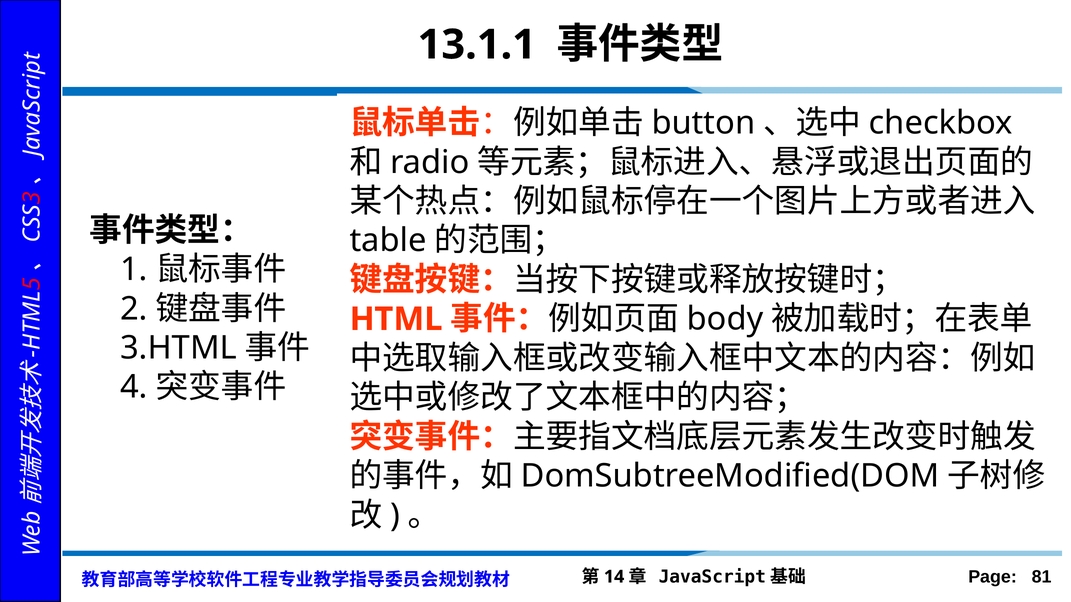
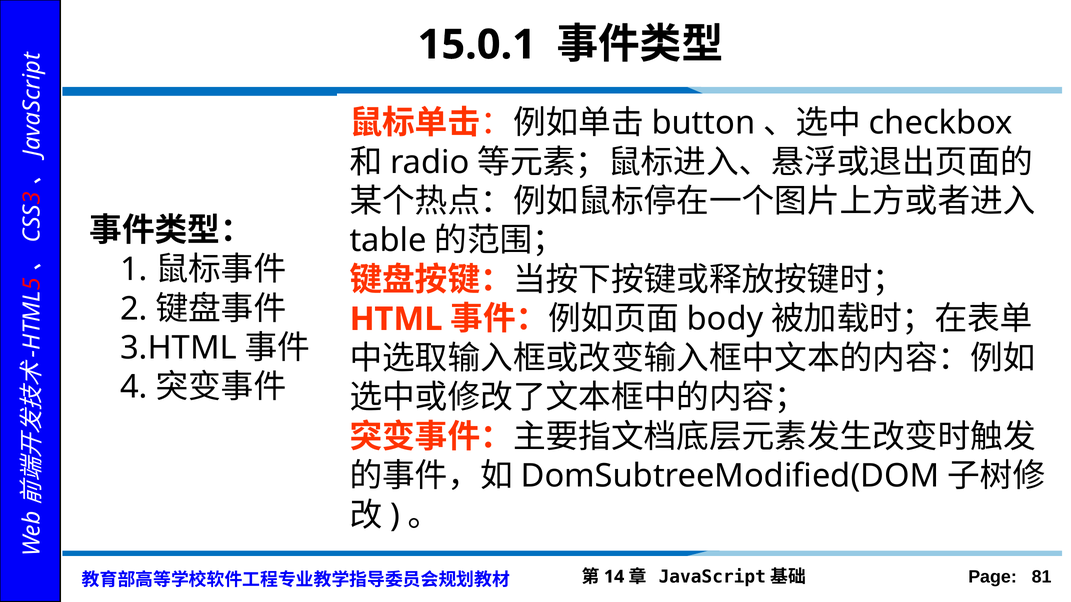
13.1.1: 13.1.1 -> 15.0.1
